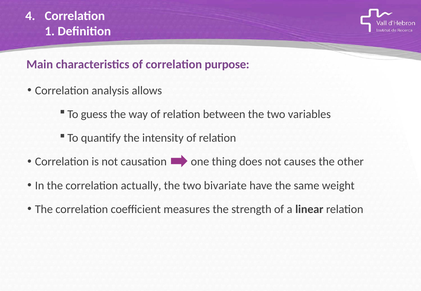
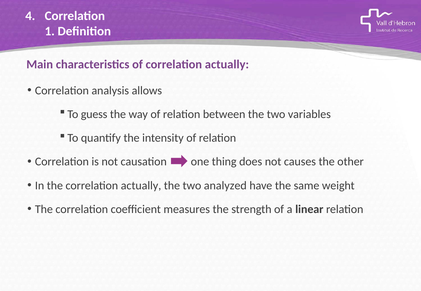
of correlation purpose: purpose -> actually
bivariate: bivariate -> analyzed
